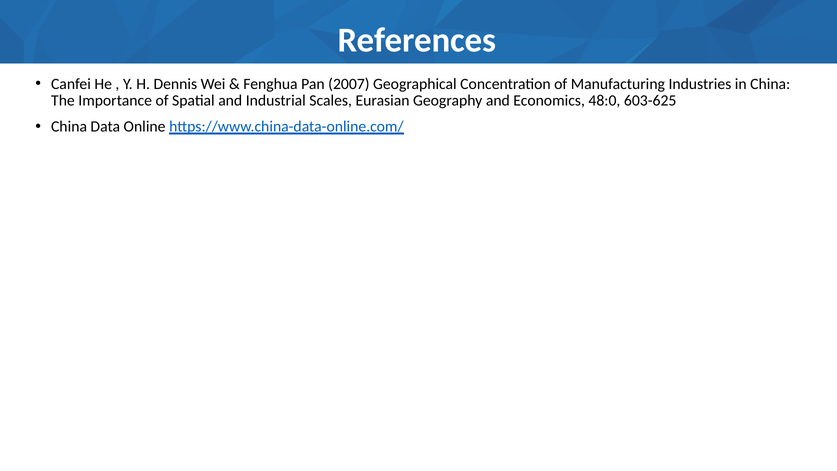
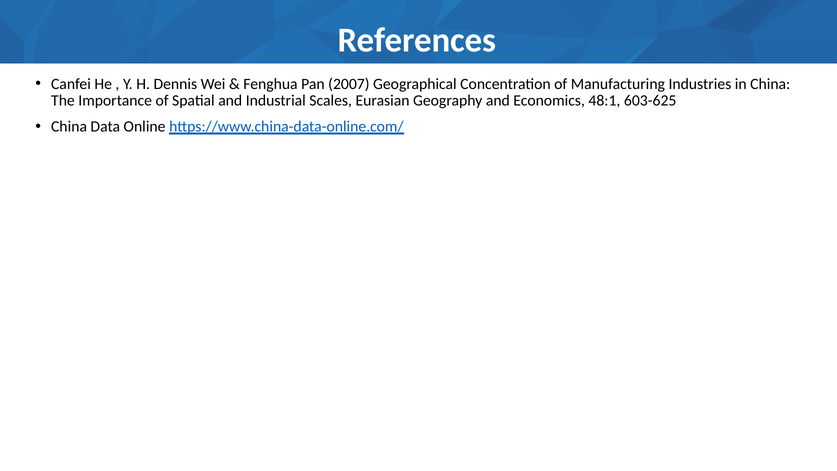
48:0: 48:0 -> 48:1
